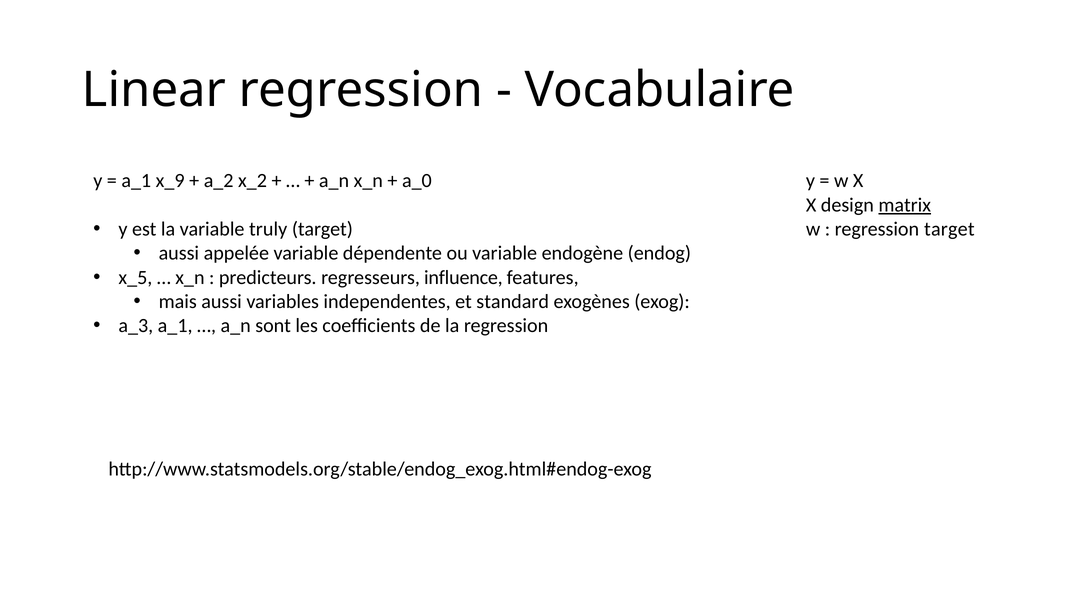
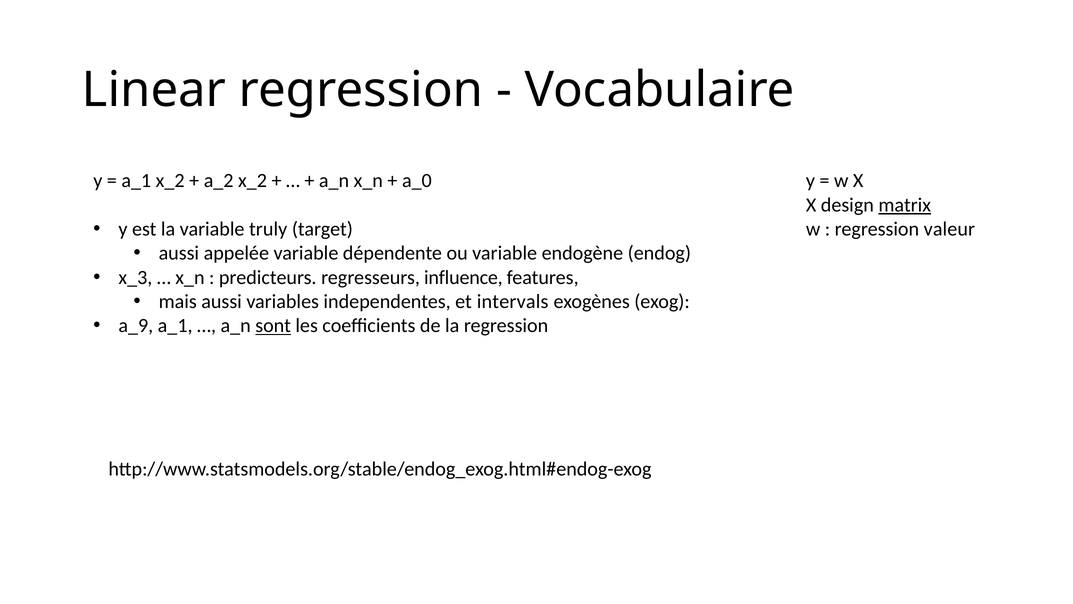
a_1 x_9: x_9 -> x_2
regression target: target -> valeur
x_5: x_5 -> x_3
standard: standard -> intervals
a_3: a_3 -> a_9
sont underline: none -> present
